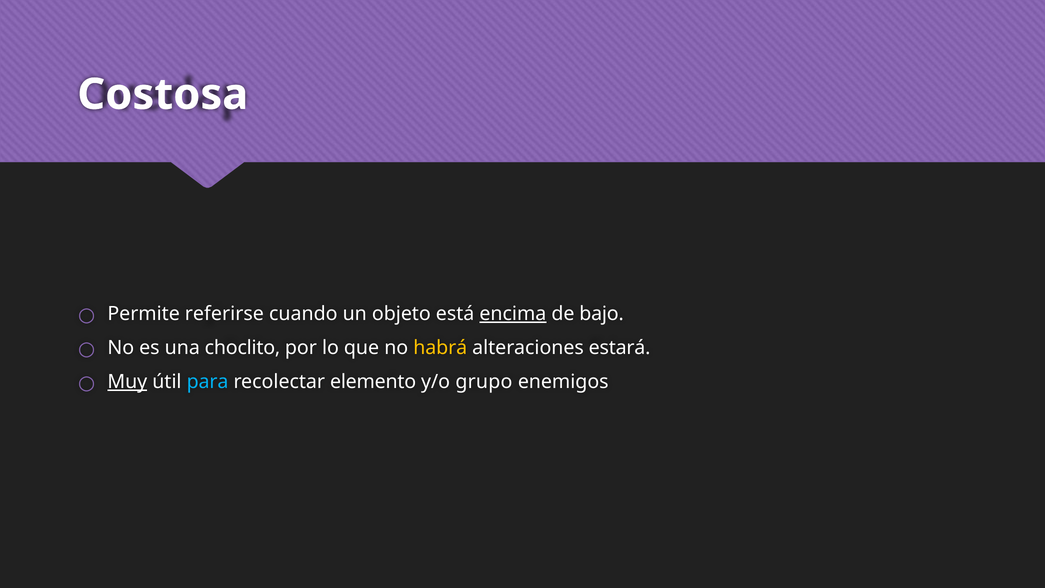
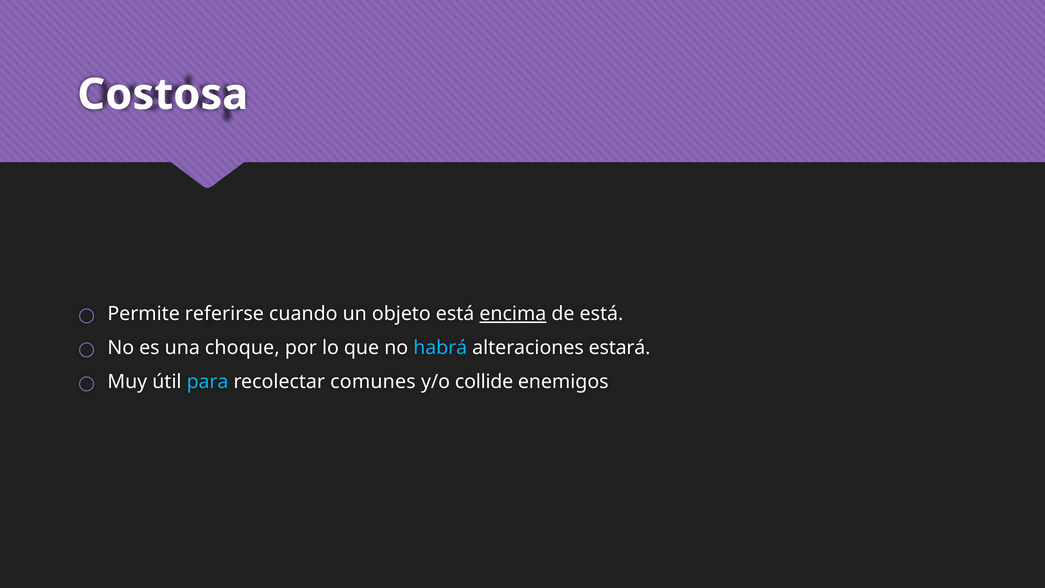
de bajo: bajo -> está
choclito: choclito -> choque
habrá colour: yellow -> light blue
Muy underline: present -> none
elemento: elemento -> comunes
grupo: grupo -> collide
